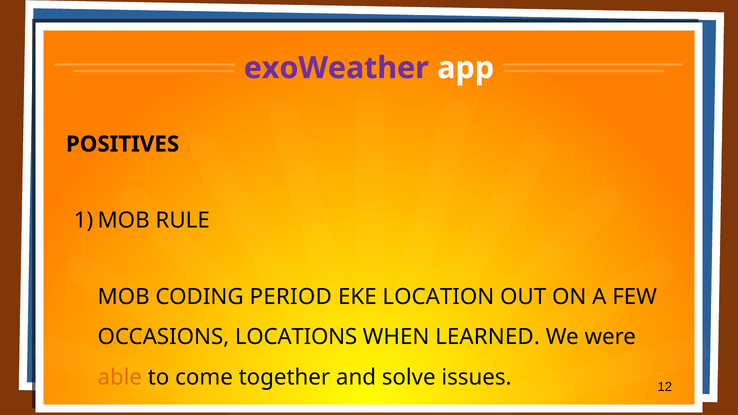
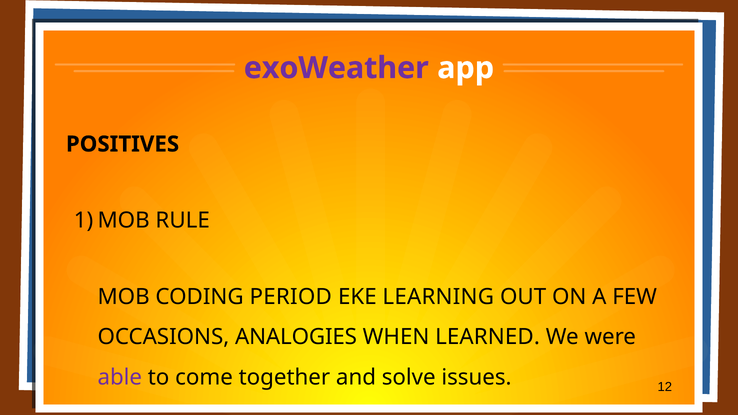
LOCATION: LOCATION -> LEARNING
LOCATIONS: LOCATIONS -> ANALOGIES
able colour: orange -> purple
